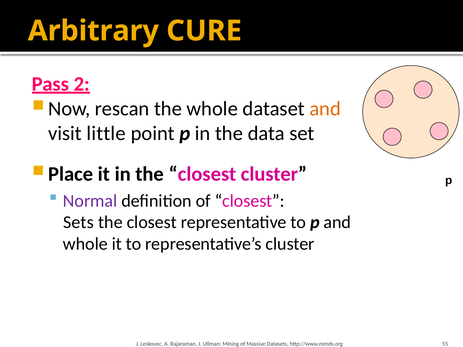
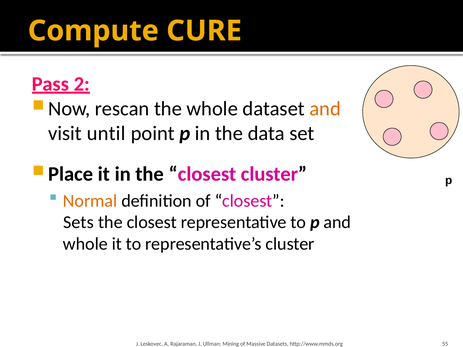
Arbitrary: Arbitrary -> Compute
little: little -> until
Normal colour: purple -> orange
